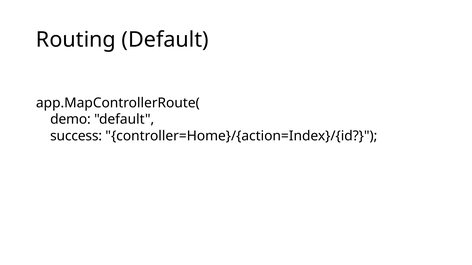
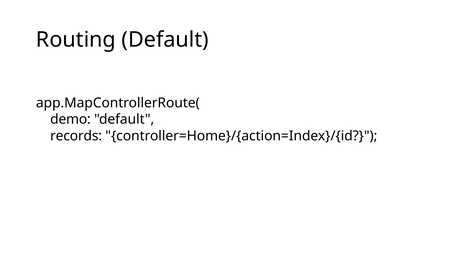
success: success -> records
